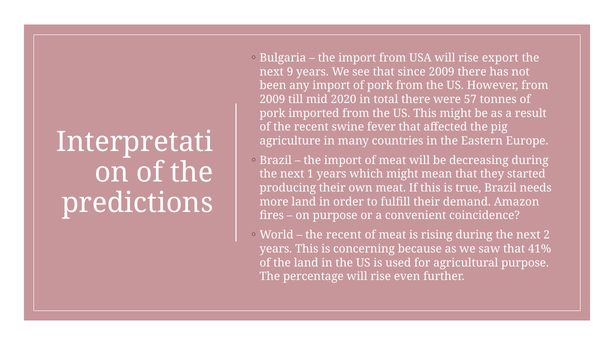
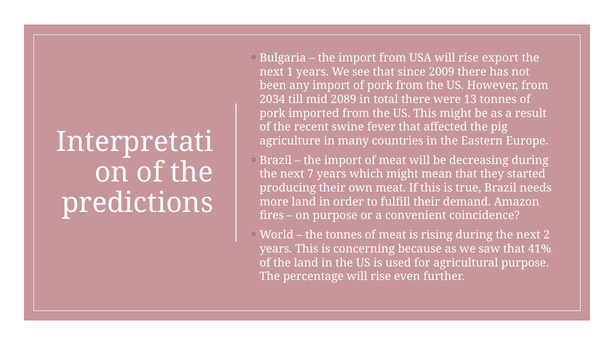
9: 9 -> 1
2009 at (272, 100): 2009 -> 2034
2020: 2020 -> 2089
57: 57 -> 13
1: 1 -> 7
recent at (344, 235): recent -> tonnes
